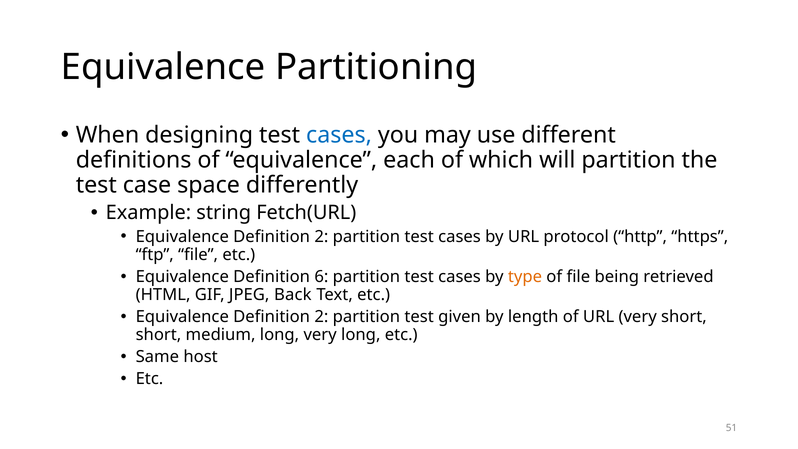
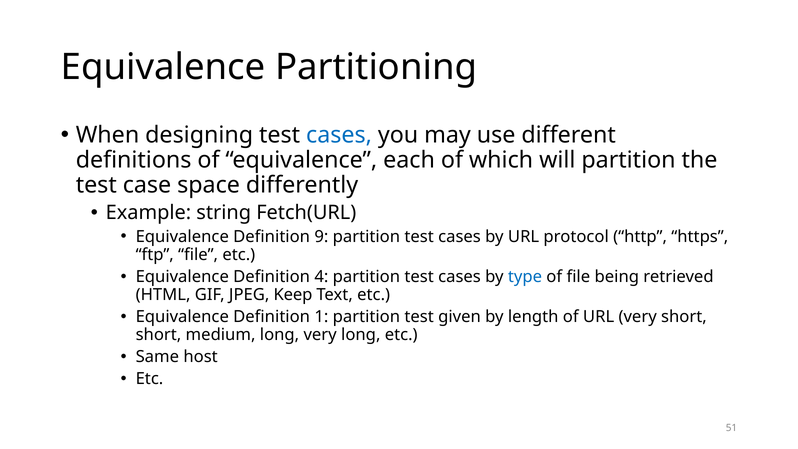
2 at (321, 237): 2 -> 9
6: 6 -> 4
type colour: orange -> blue
Back: Back -> Keep
2 at (321, 317): 2 -> 1
